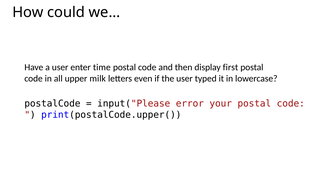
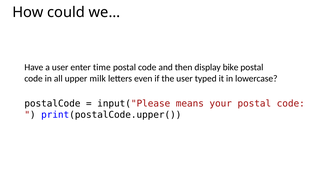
first: first -> bike
error: error -> means
